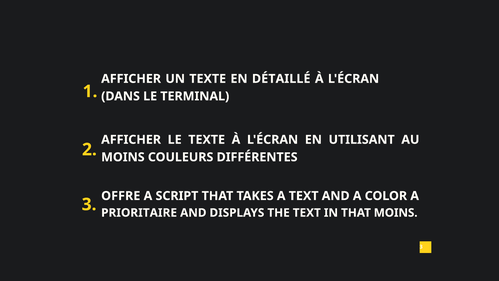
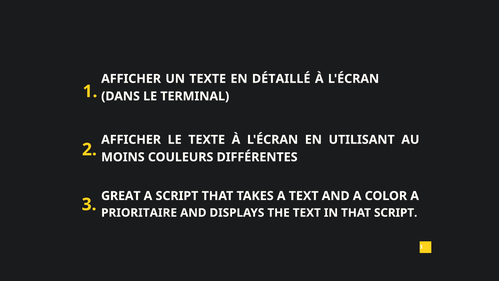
OFFRE: OFFRE -> GREAT
THAT MOINS: MOINS -> SCRIPT
